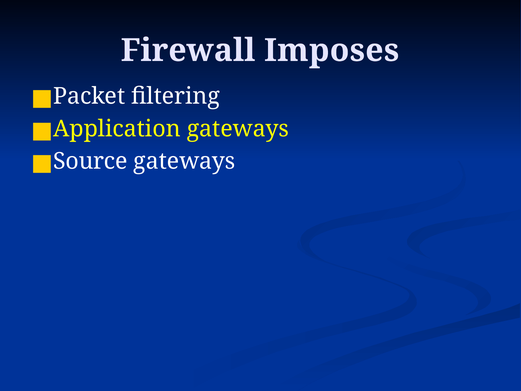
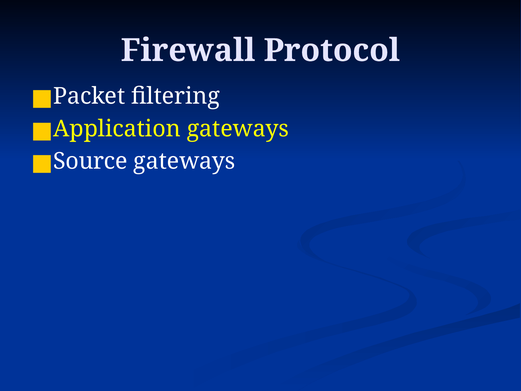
Imposes: Imposes -> Protocol
